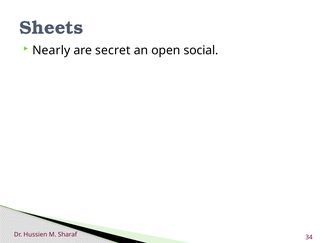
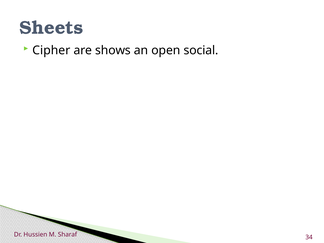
Nearly: Nearly -> Cipher
secret: secret -> shows
